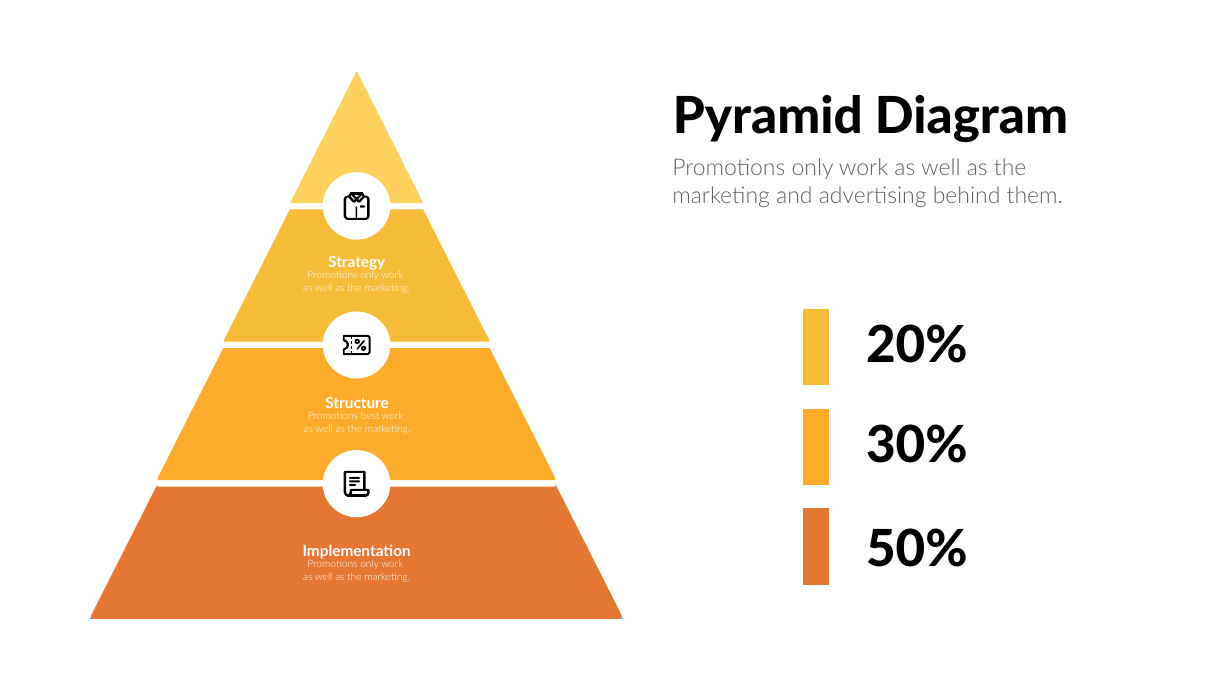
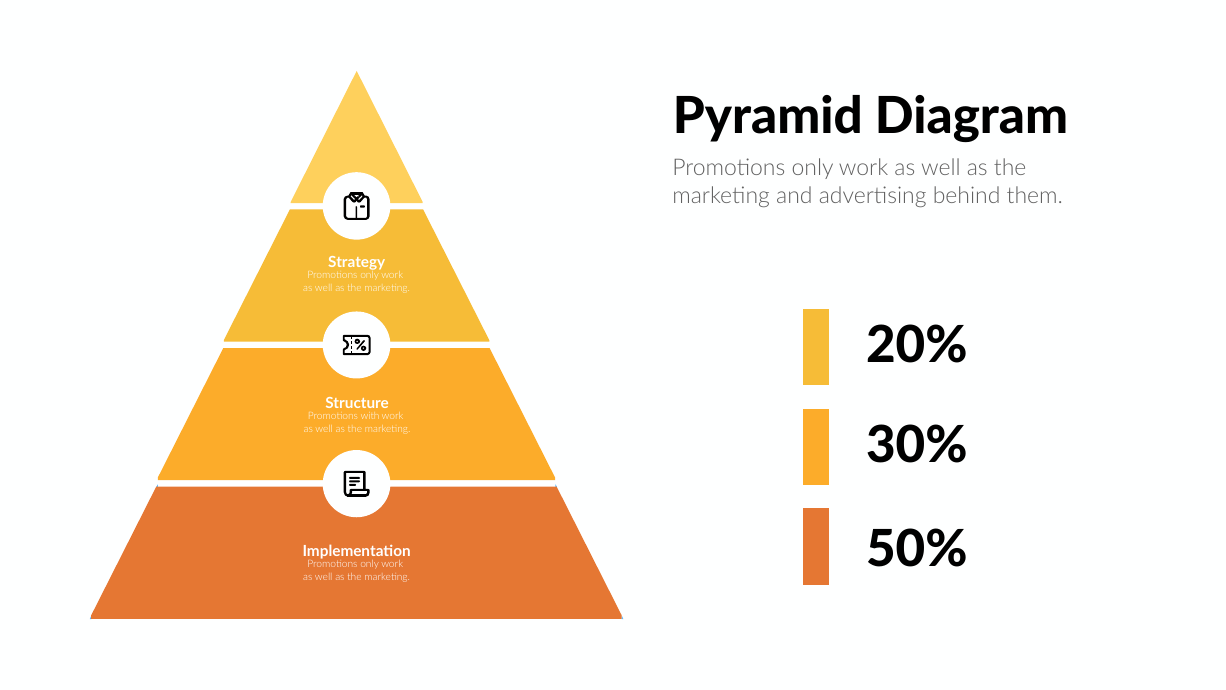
best: best -> with
